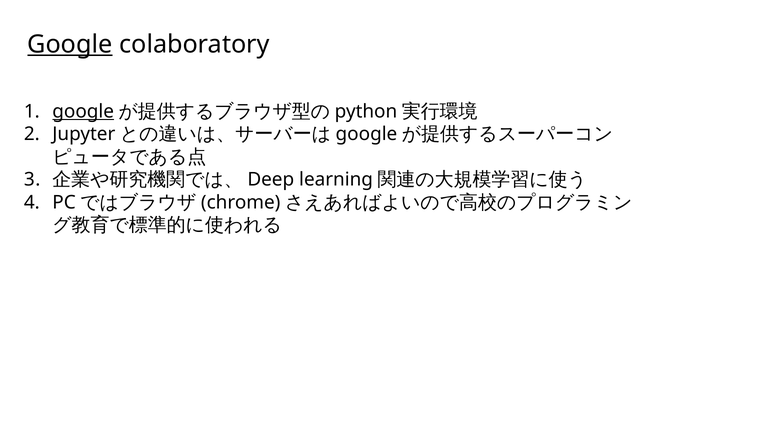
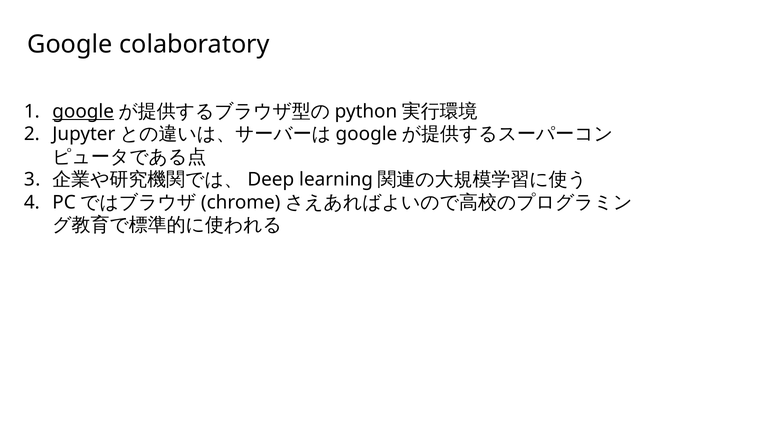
Google at (70, 45) underline: present -> none
